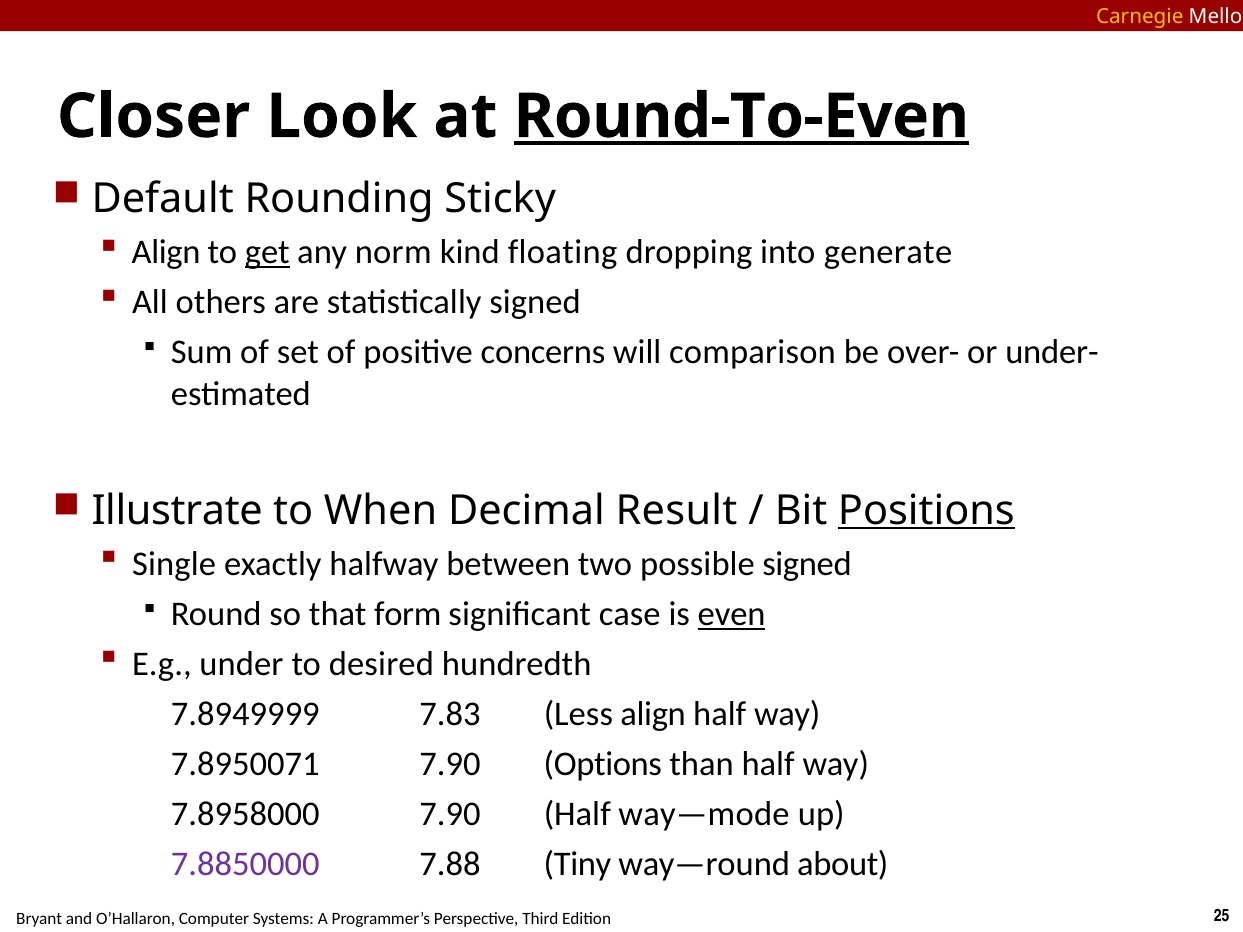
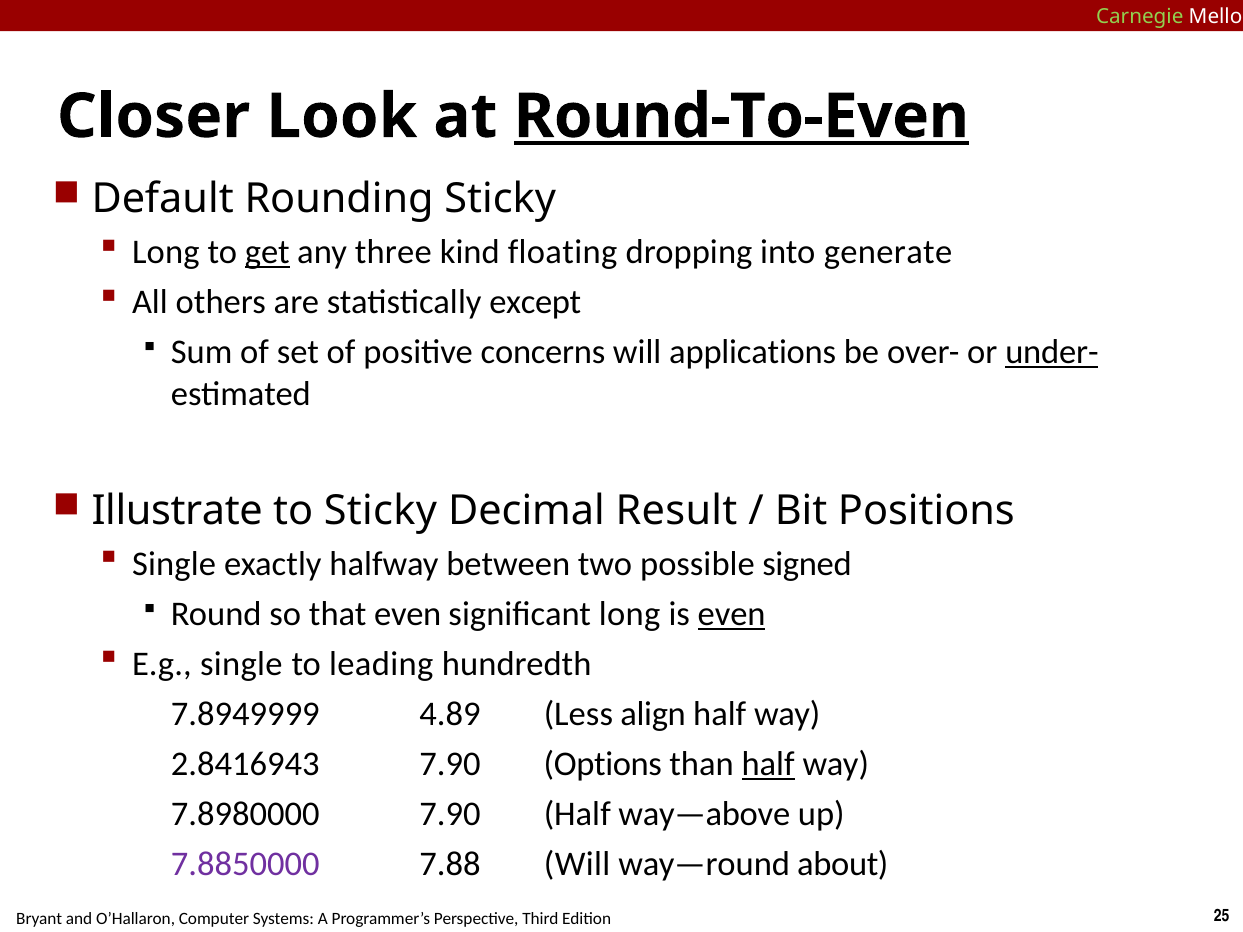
Carnegie colour: yellow -> light green
Align at (166, 252): Align -> Long
norm: norm -> three
statistically signed: signed -> except
comparison: comparison -> applications
under- underline: none -> present
to When: When -> Sticky
Positions underline: present -> none
that form: form -> even
significant case: case -> long
E.g under: under -> single
desired: desired -> leading
7.83: 7.83 -> 4.89
7.8950071: 7.8950071 -> 2.8416943
half at (768, 764) underline: none -> present
7.8958000: 7.8958000 -> 7.8980000
way—mode: way—mode -> way—above
7.88 Tiny: Tiny -> Will
